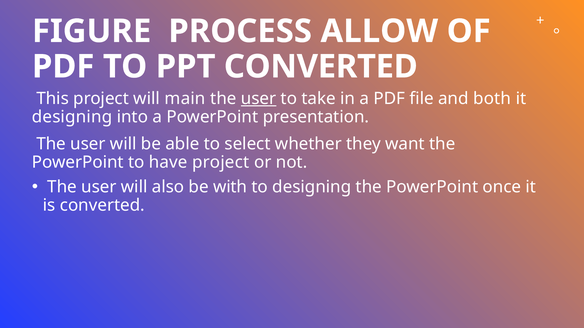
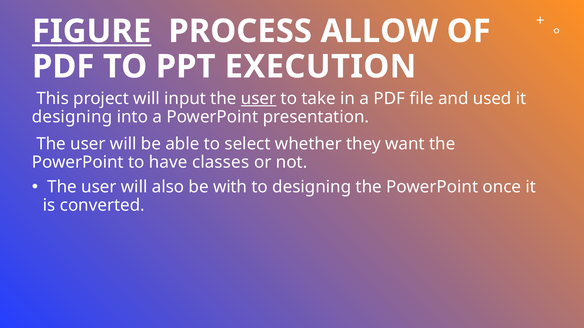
FIGURE underline: none -> present
PPT CONVERTED: CONVERTED -> EXECUTION
main: main -> input
both: both -> used
have project: project -> classes
